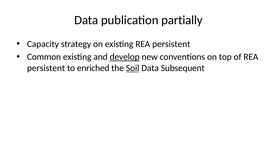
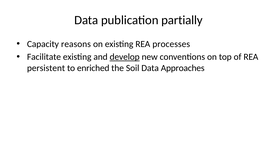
strategy: strategy -> reasons
existing REA persistent: persistent -> processes
Common: Common -> Facilitate
Soil underline: present -> none
Subsequent: Subsequent -> Approaches
